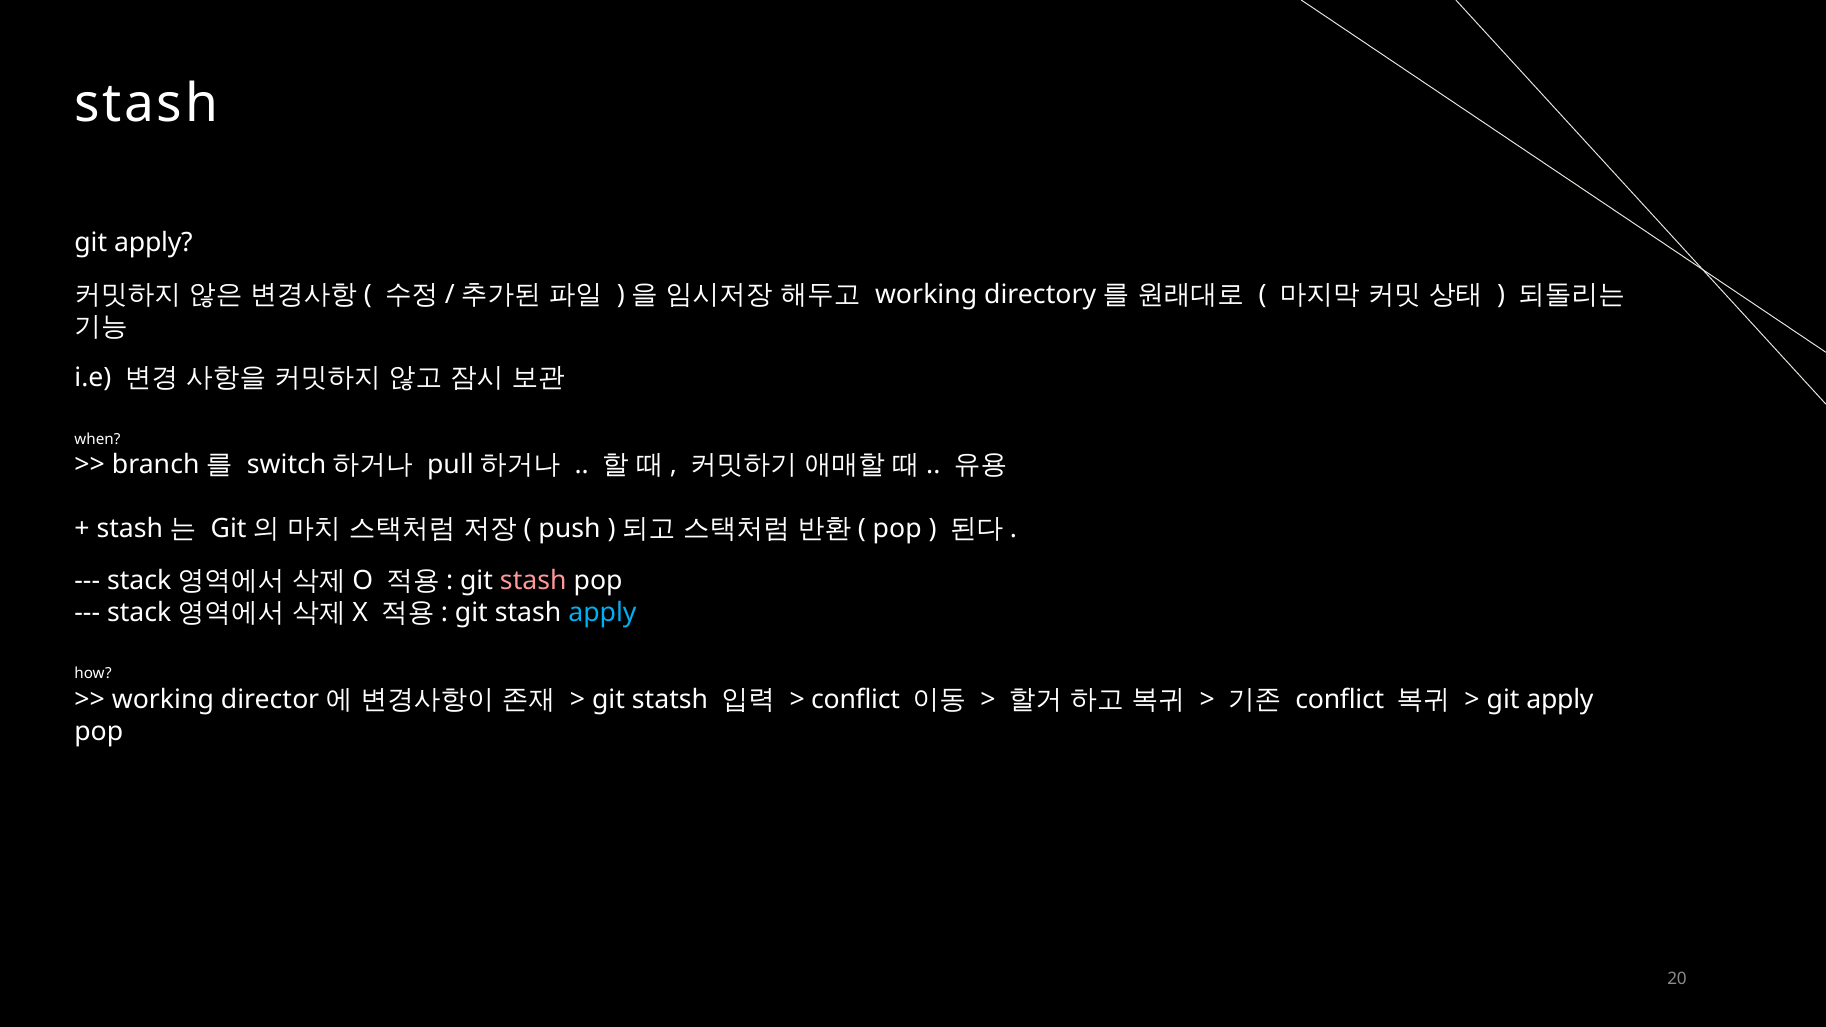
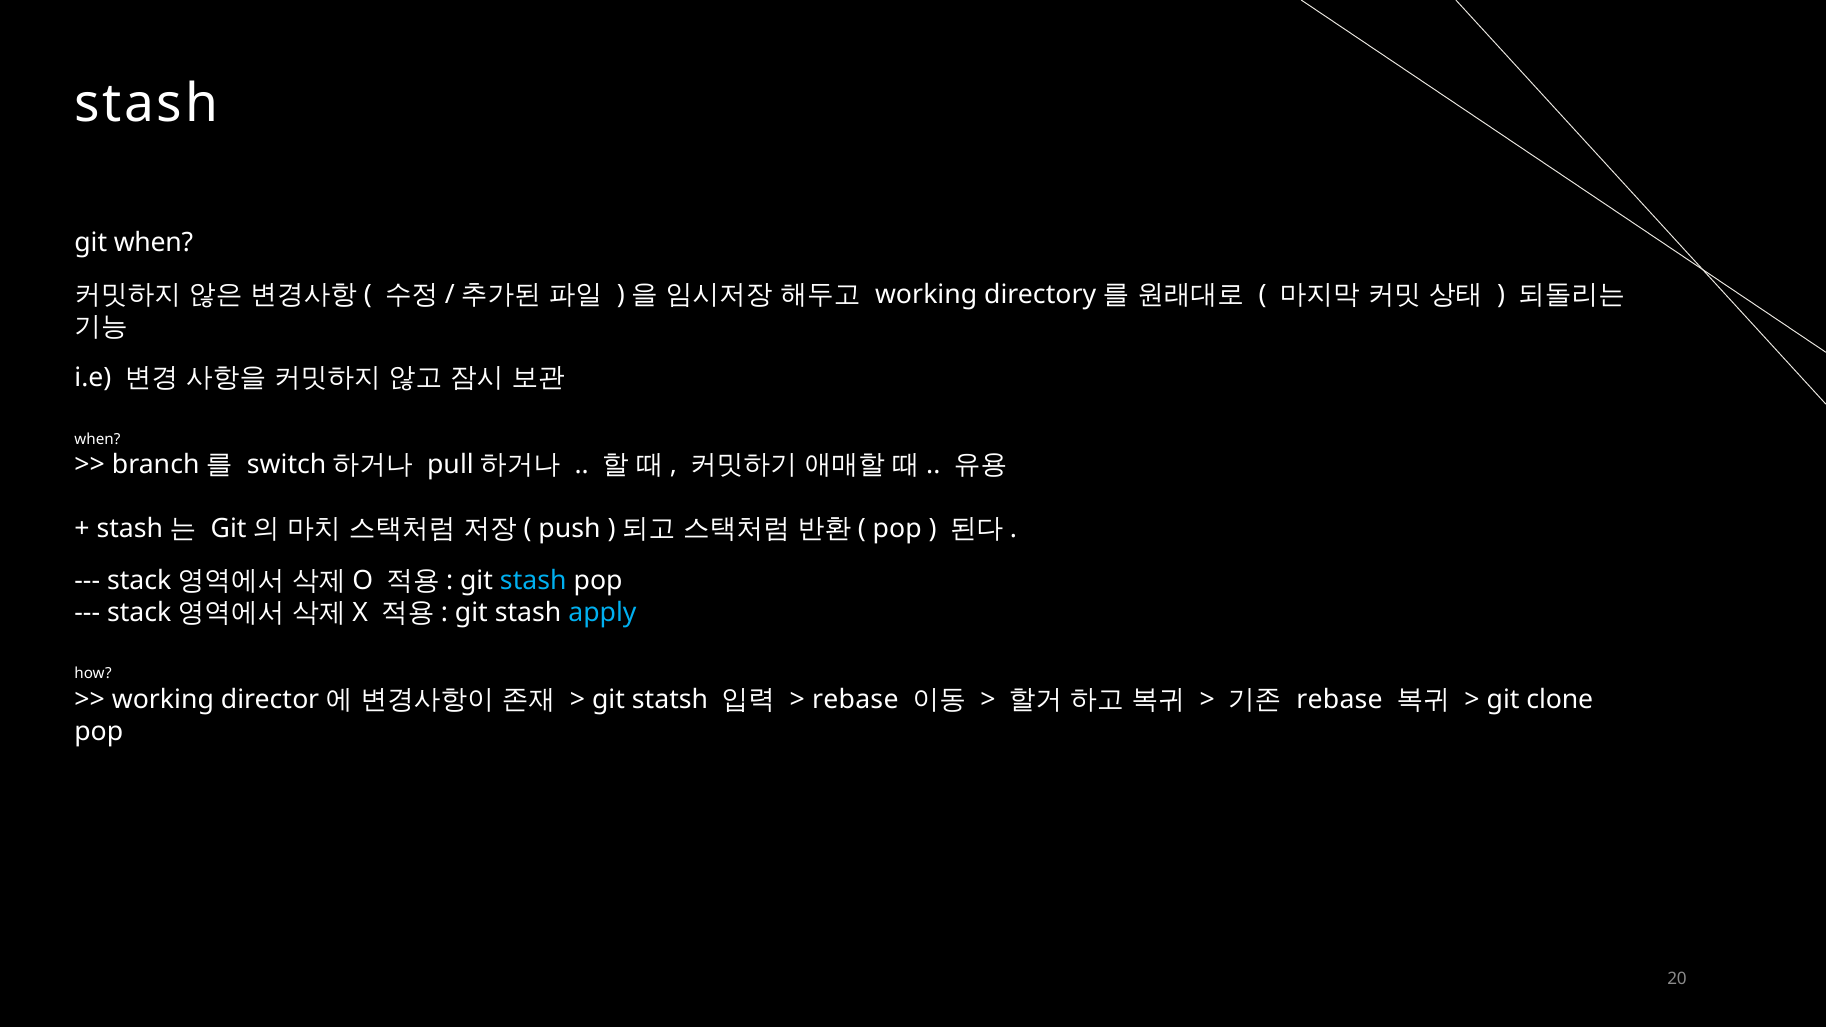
apply at (153, 243): apply -> when
stash at (533, 580) colour: pink -> light blue
conflict at (856, 700): conflict -> rebase
conflict at (1340, 700): conflict -> rebase
apply at (1560, 700): apply -> clone
